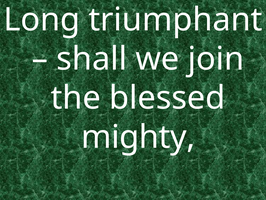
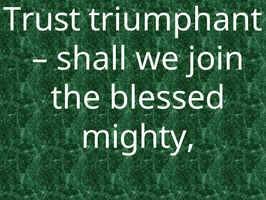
Long: Long -> Trust
